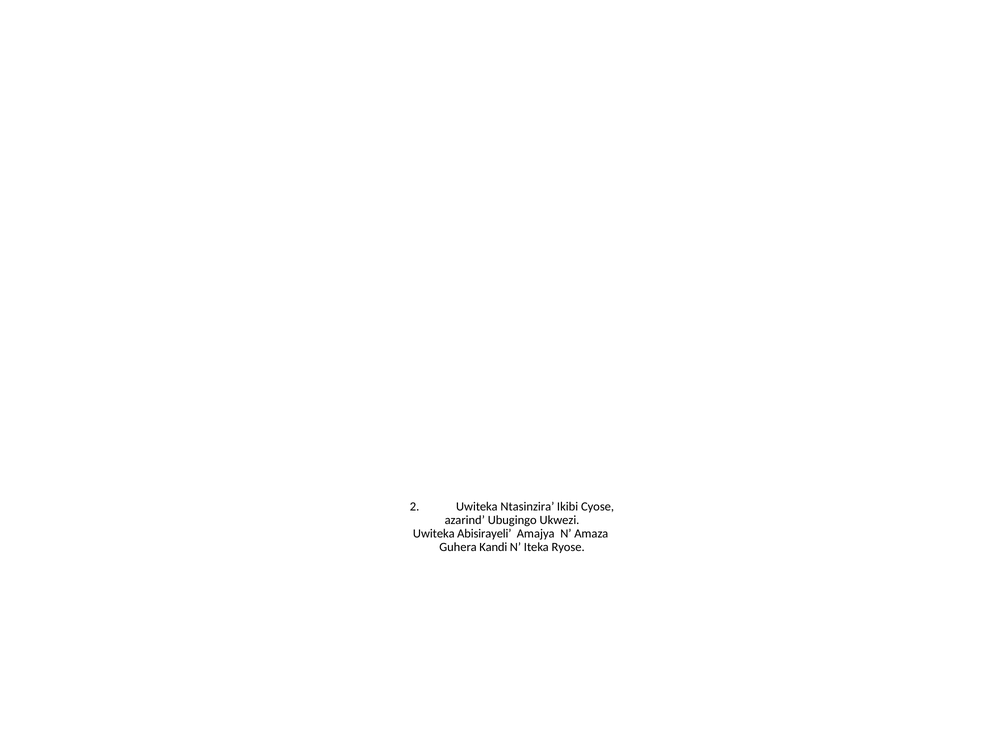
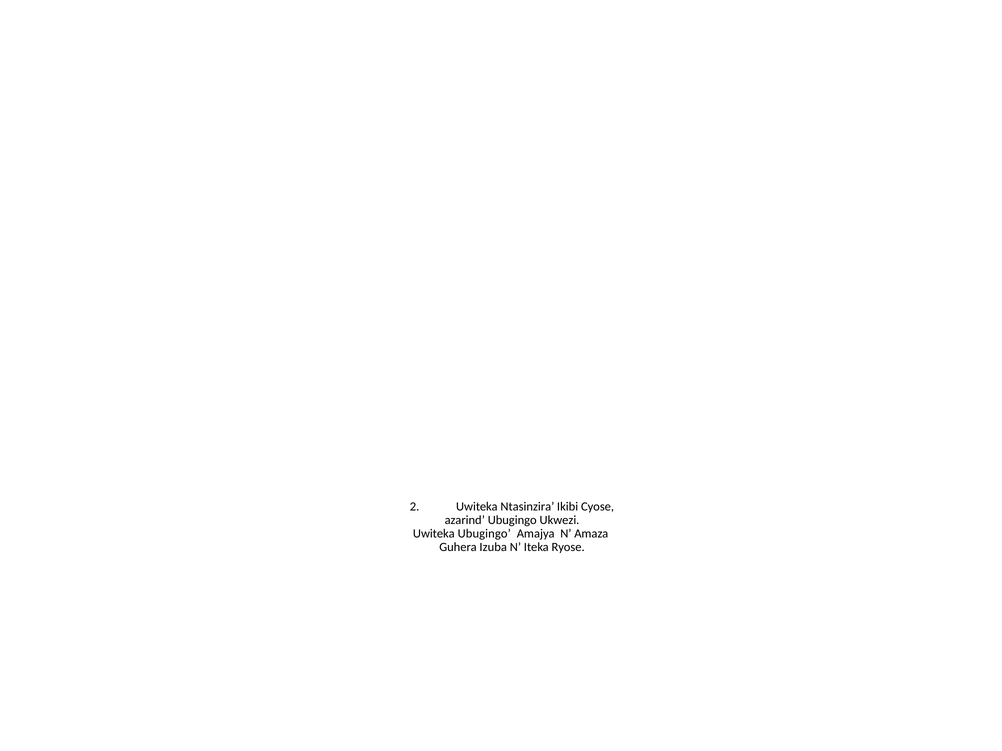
Uwiteka Abisirayeli: Abisirayeli -> Ubugingo
Kandi: Kandi -> Izuba
